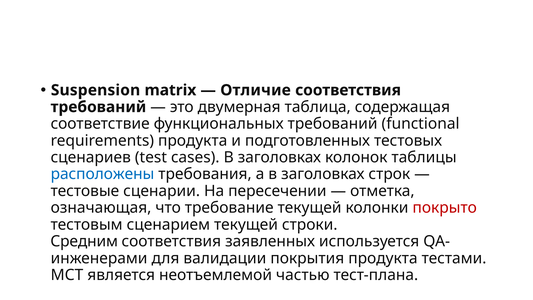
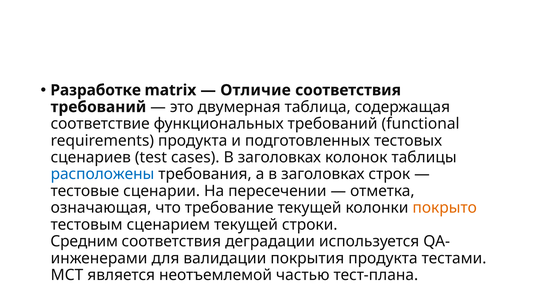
Suspension: Suspension -> Разработке
покрыто colour: red -> orange
заявленных: заявленных -> деградации
